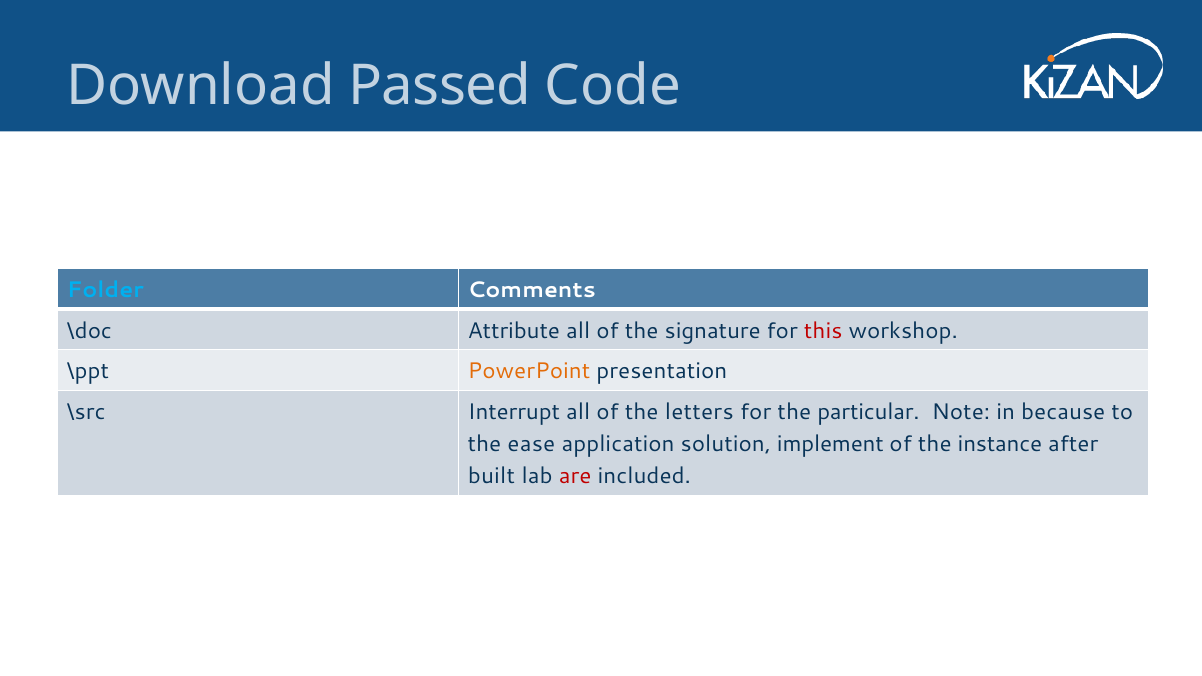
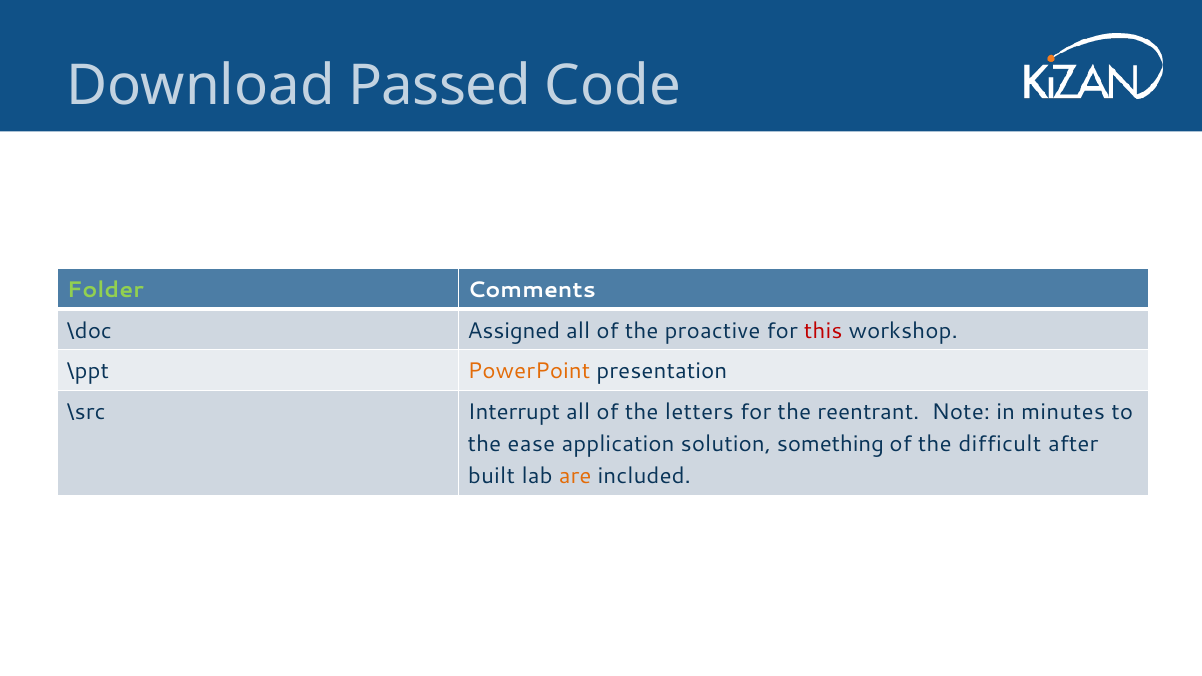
Folder colour: light blue -> light green
Attribute: Attribute -> Assigned
signature: signature -> proactive
particular: particular -> reentrant
because: because -> minutes
implement: implement -> something
instance: instance -> difficult
are colour: red -> orange
